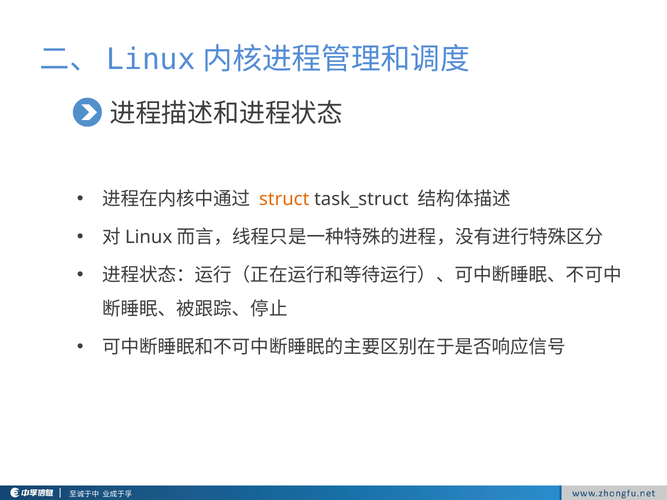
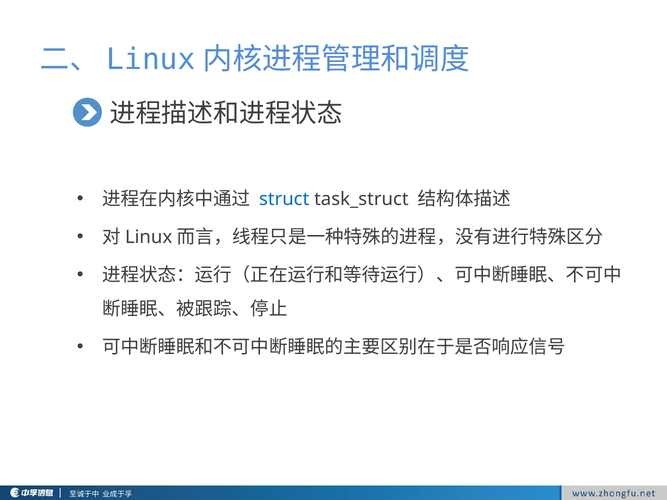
struct colour: orange -> blue
